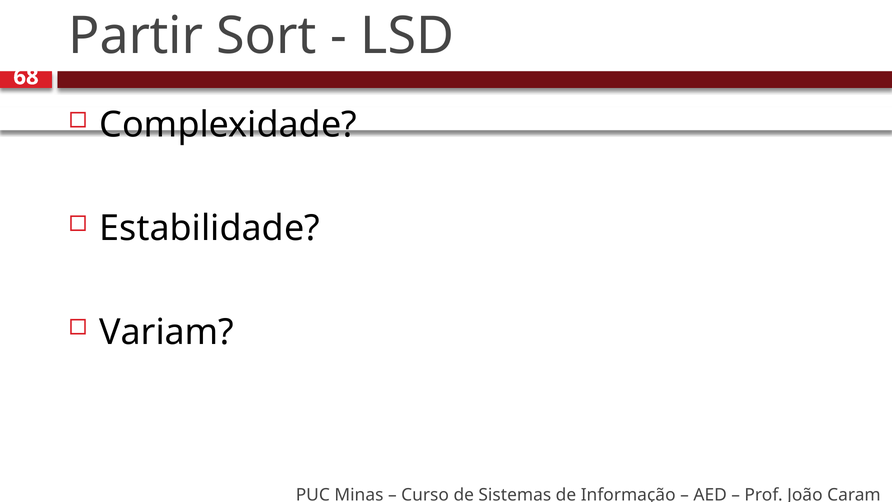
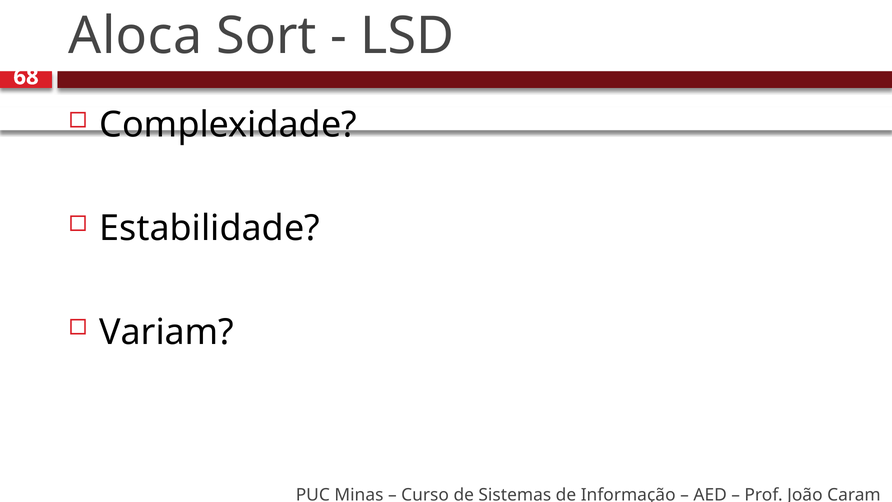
Partir: Partir -> Aloca
